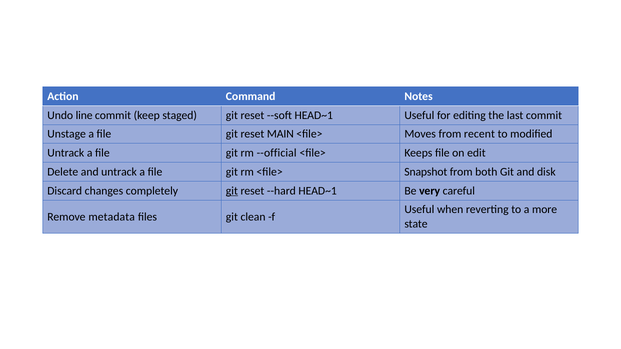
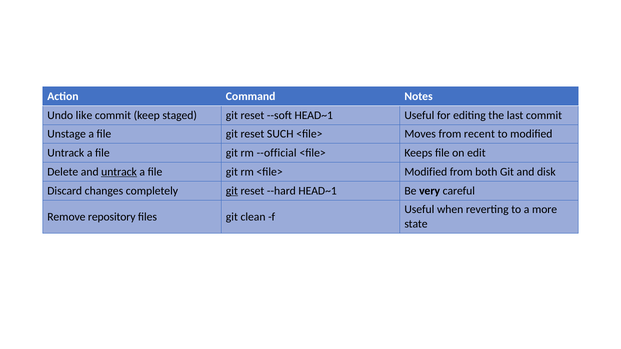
line: line -> like
MAIN: MAIN -> SUCH
untrack at (119, 172) underline: none -> present
<file> Snapshot: Snapshot -> Modified
metadata: metadata -> repository
